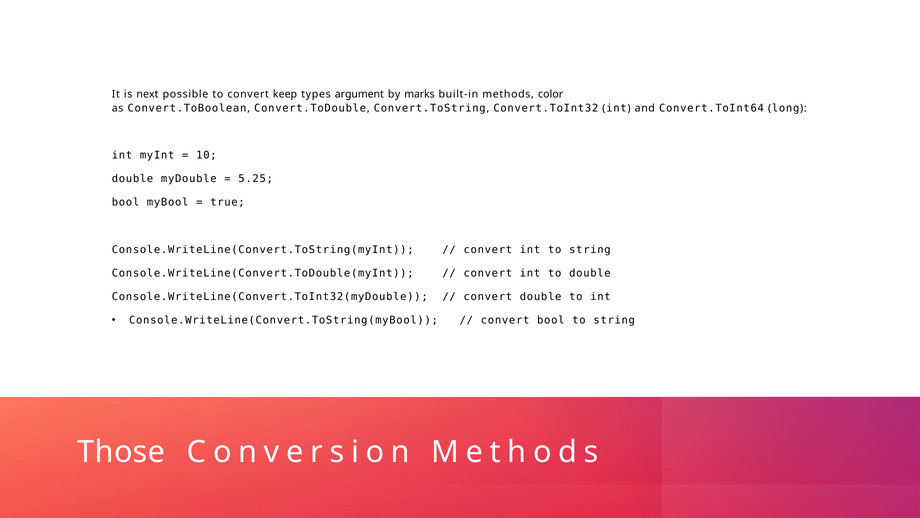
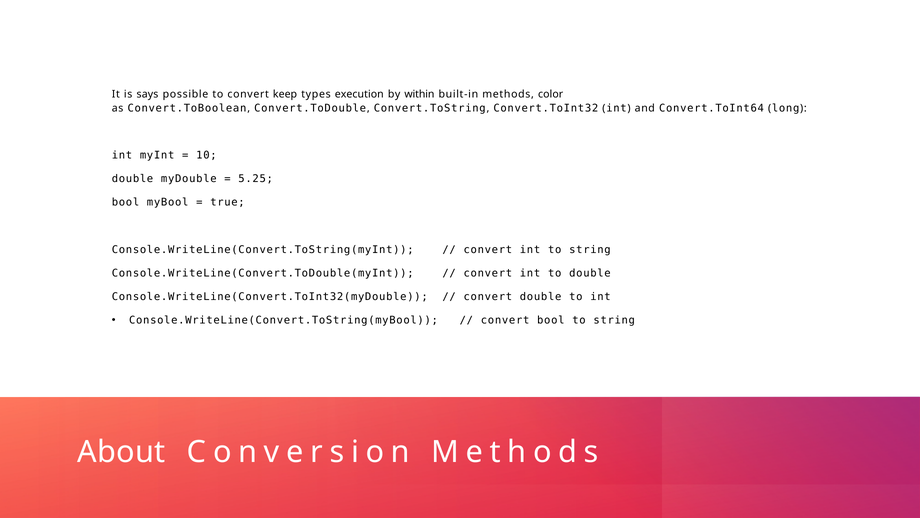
next: next -> says
argument: argument -> execution
marks: marks -> within
Those: Those -> About
